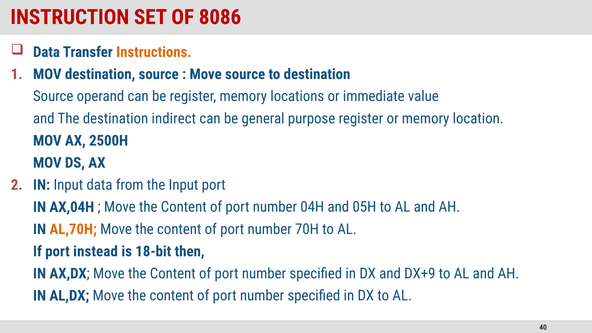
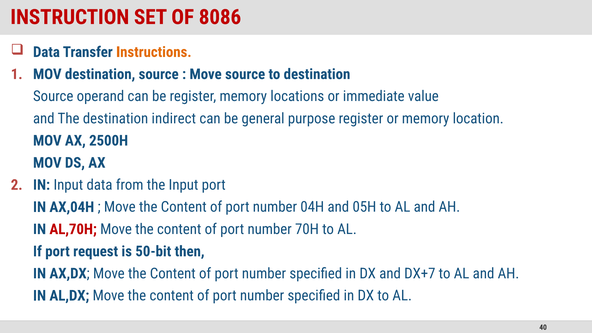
AL,70H colour: orange -> red
instead: instead -> request
18-bit: 18-bit -> 50-bit
DX+9: DX+9 -> DX+7
